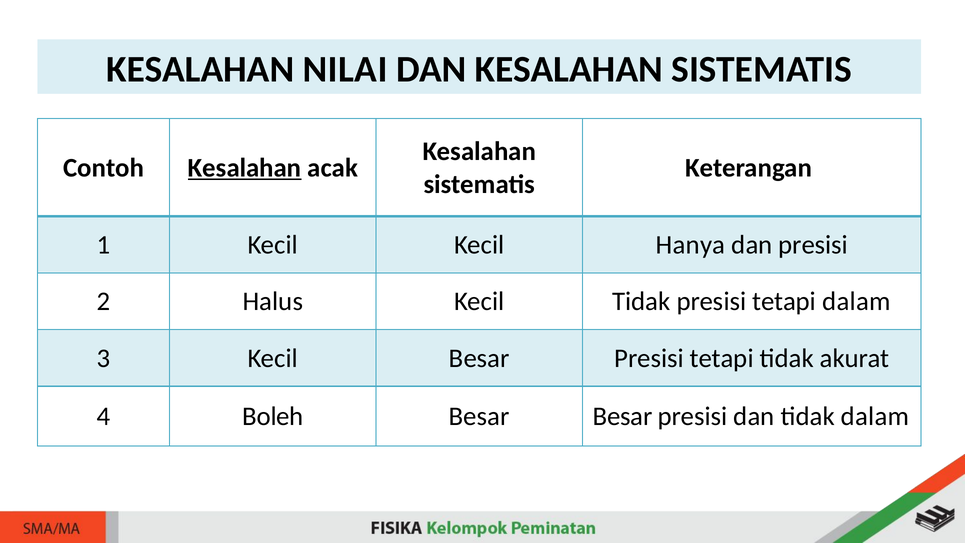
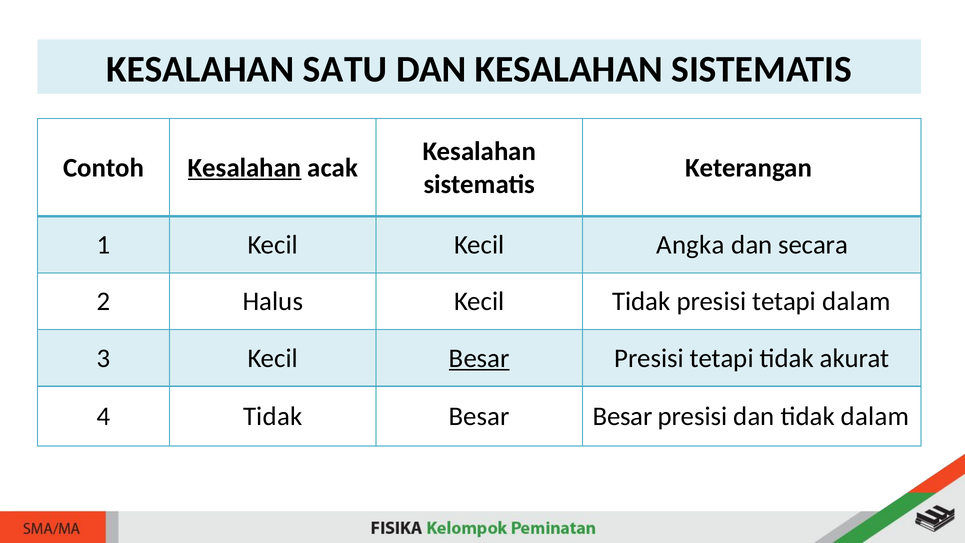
NILAI: NILAI -> SATU
Hanya: Hanya -> Angka
dan presisi: presisi -> secara
Besar at (479, 358) underline: none -> present
4 Boleh: Boleh -> Tidak
